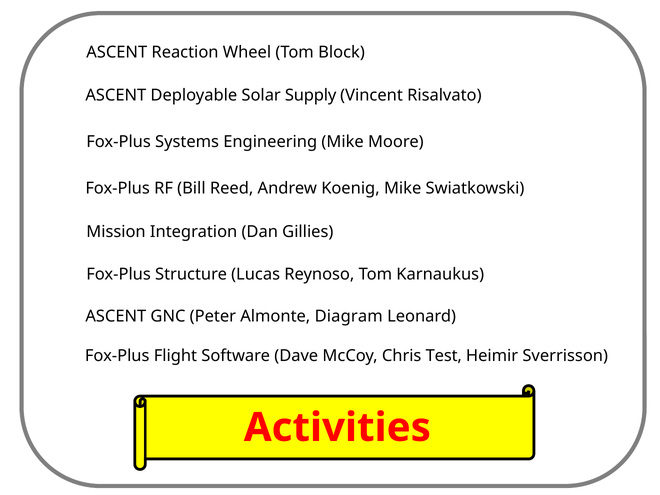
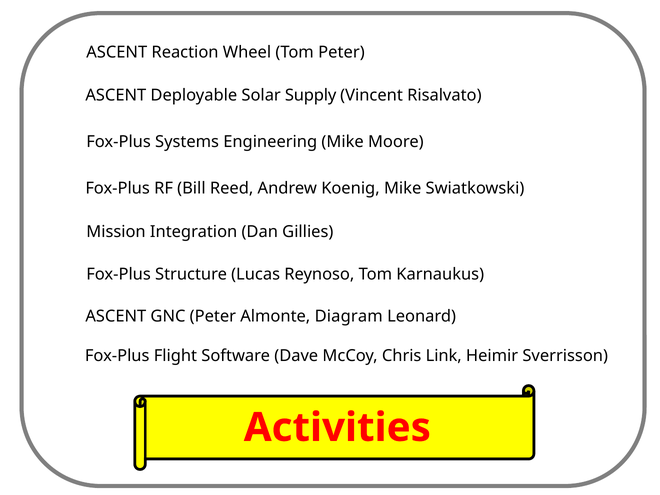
Tom Block: Block -> Peter
Test: Test -> Link
